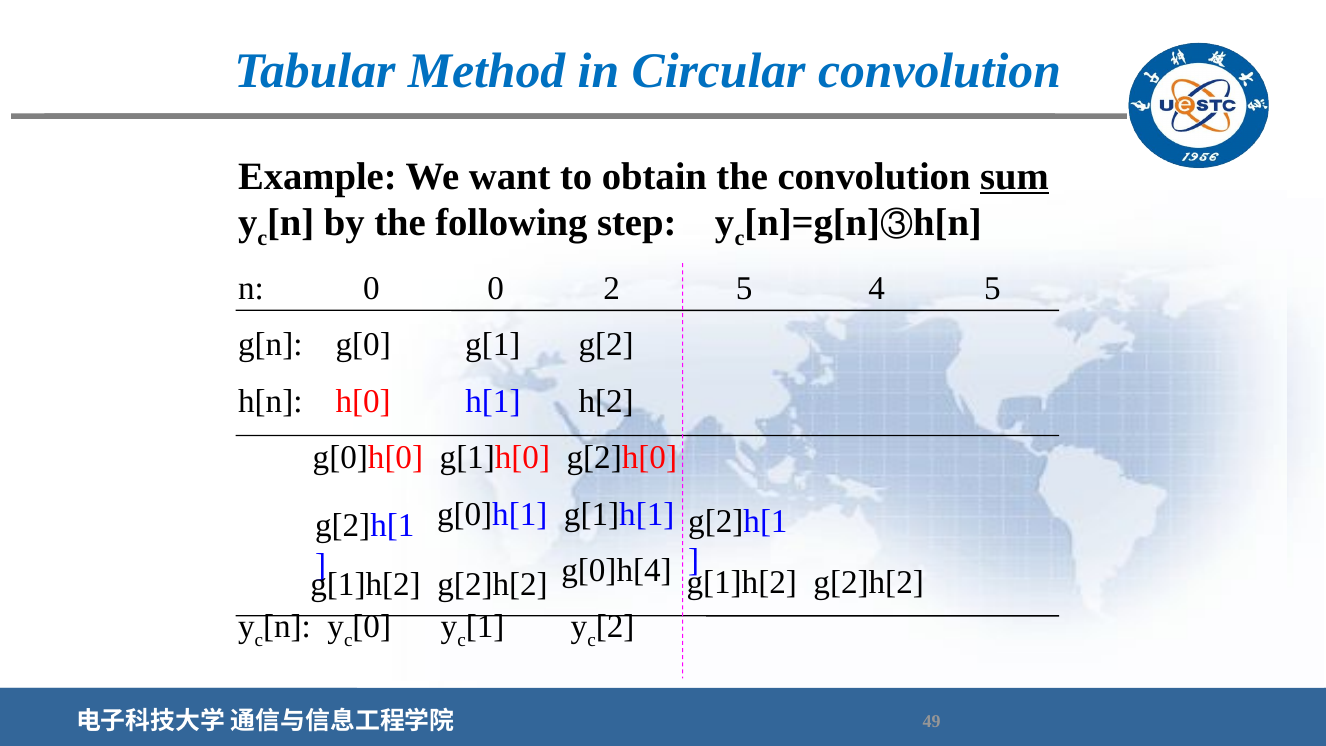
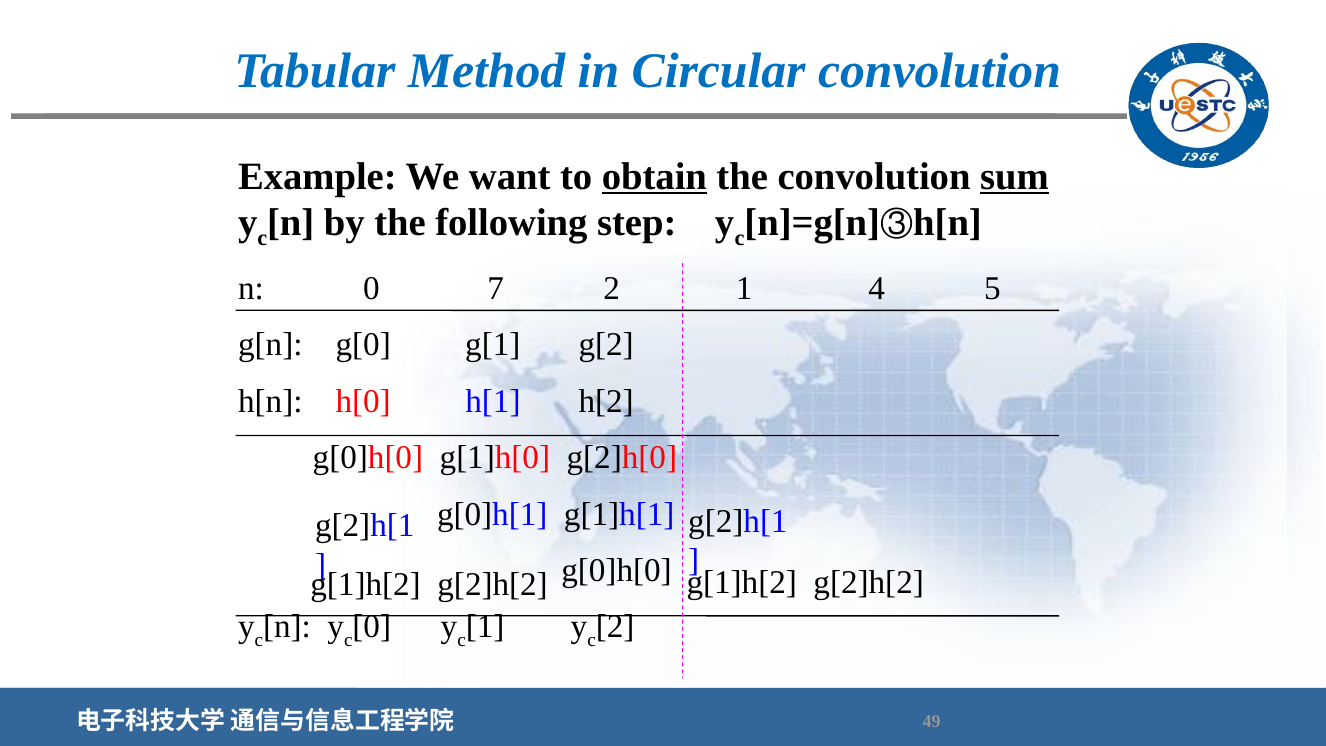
obtain underline: none -> present
0 0: 0 -> 7
2 5: 5 -> 1
g[0]h[4 at (617, 570): g[0]h[4 -> g[0]h[0
